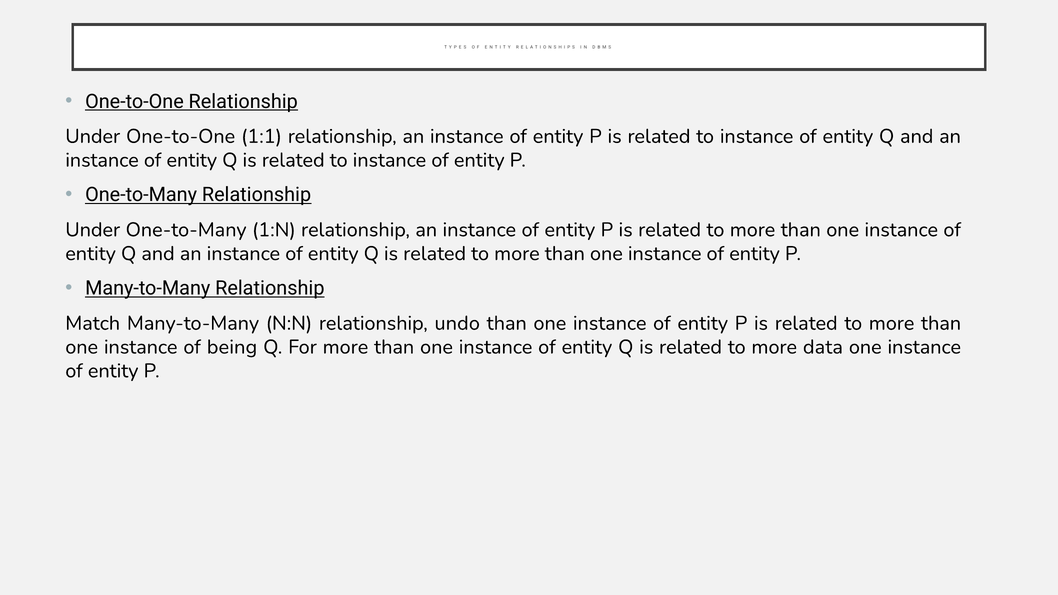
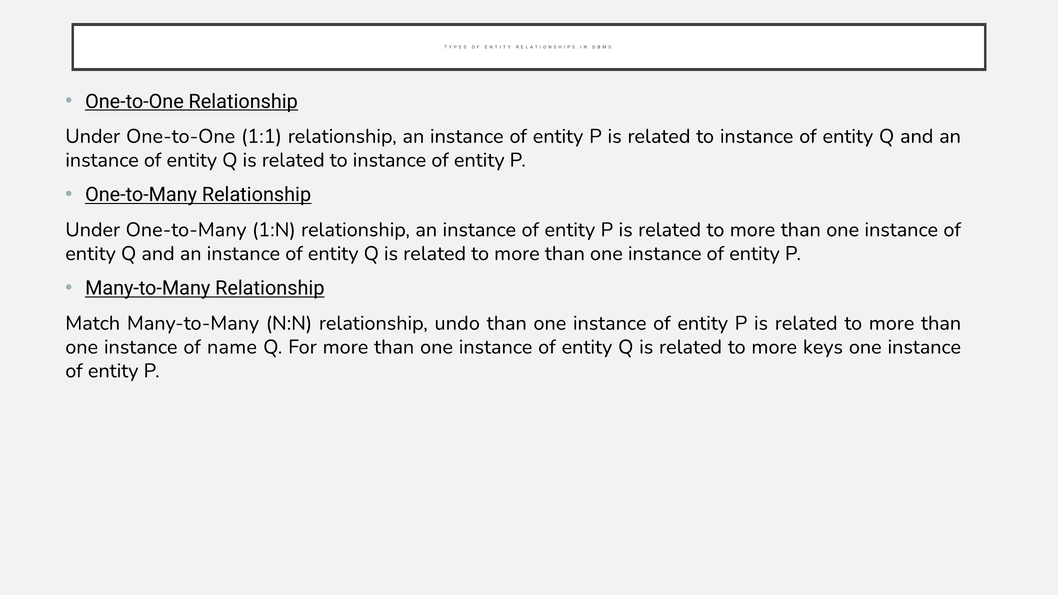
being: being -> name
data: data -> keys
